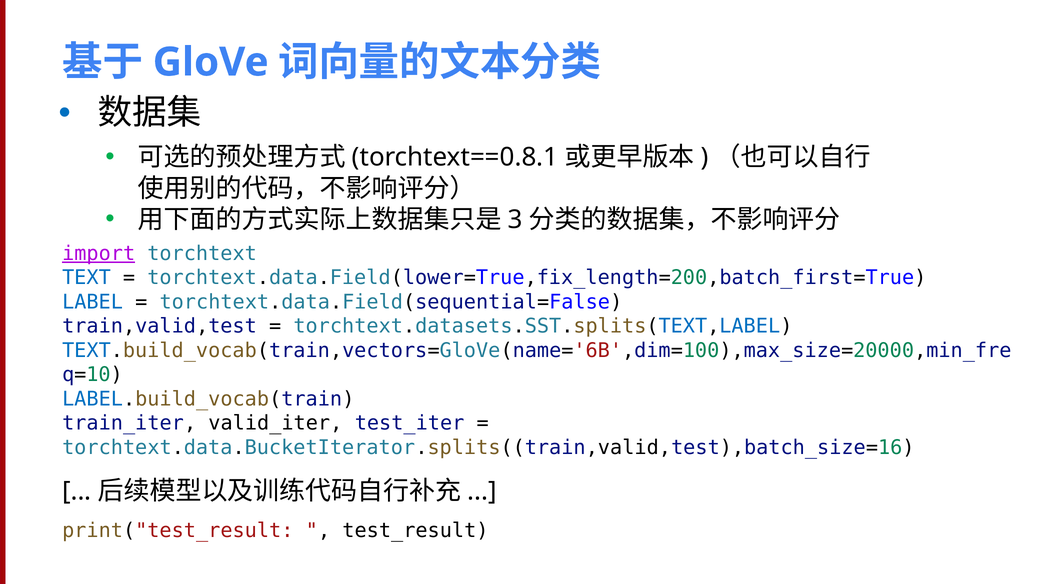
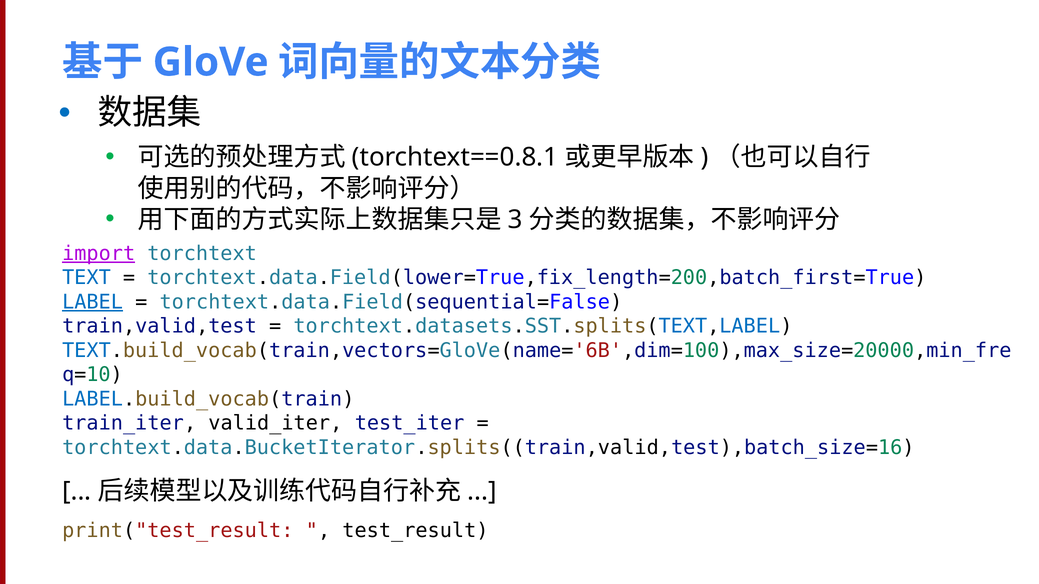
LABEL underline: none -> present
